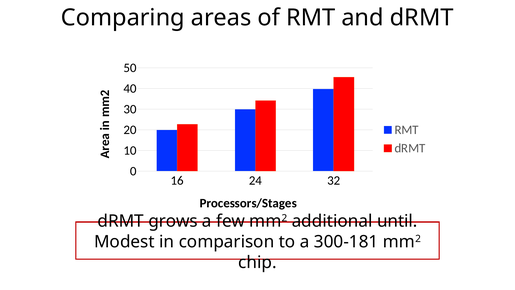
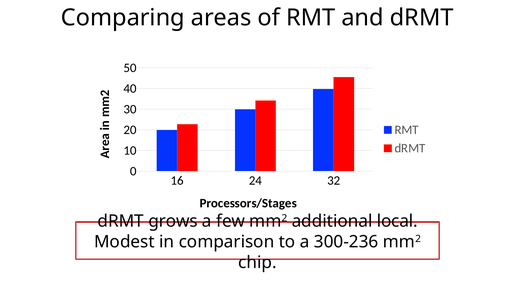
until: until -> local
300-181: 300-181 -> 300-236
